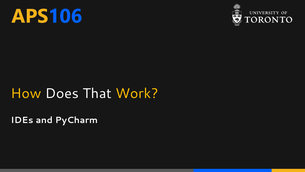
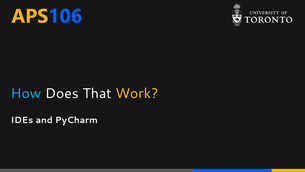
How colour: yellow -> light blue
